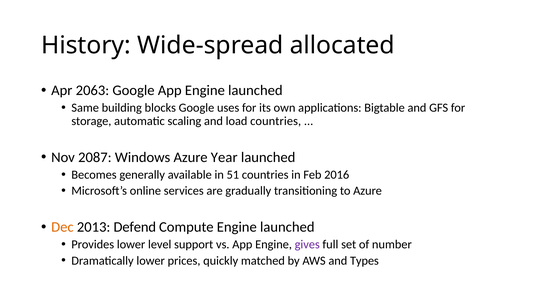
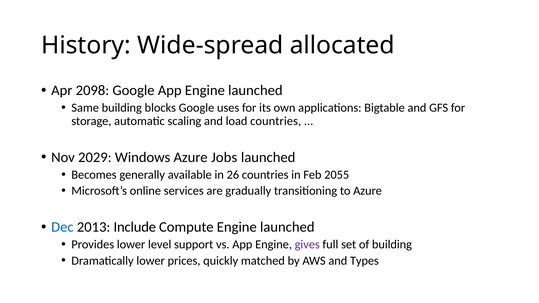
2063: 2063 -> 2098
2087: 2087 -> 2029
Year: Year -> Jobs
51: 51 -> 26
2016: 2016 -> 2055
Dec colour: orange -> blue
Defend: Defend -> Include
of number: number -> building
